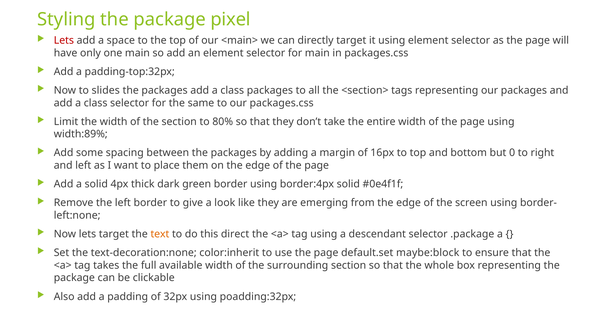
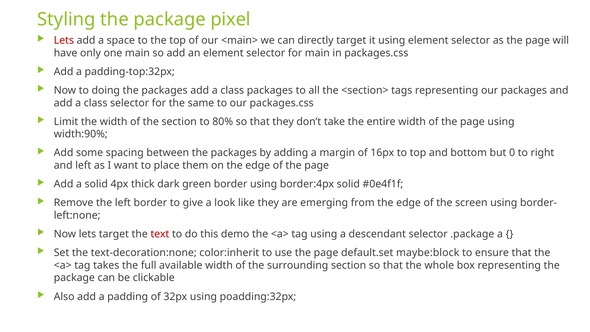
slides: slides -> doing
width:89%: width:89% -> width:90%
text colour: orange -> red
direct: direct -> demo
